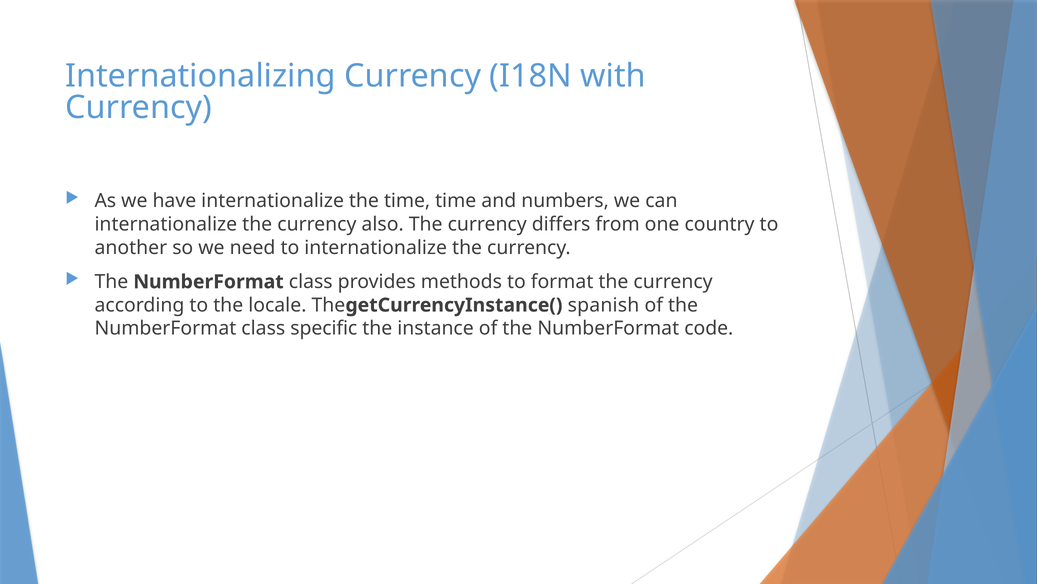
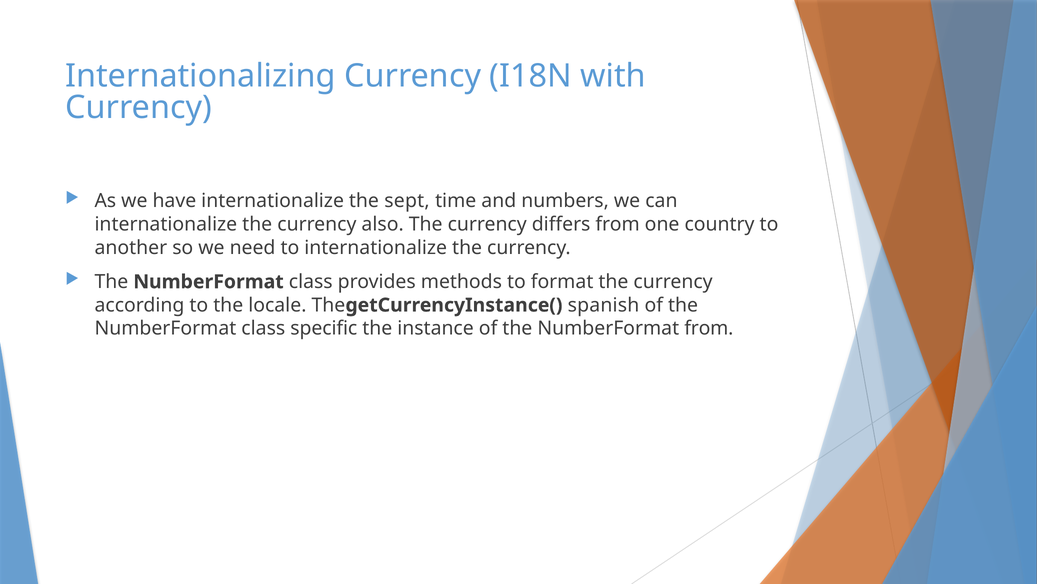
the time: time -> sept
NumberFormat code: code -> from
